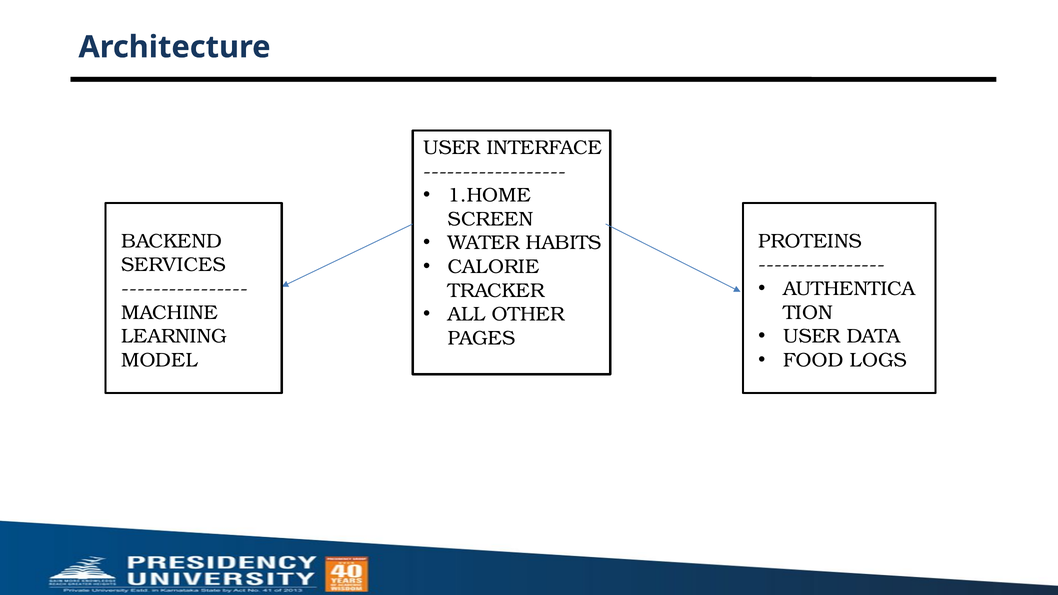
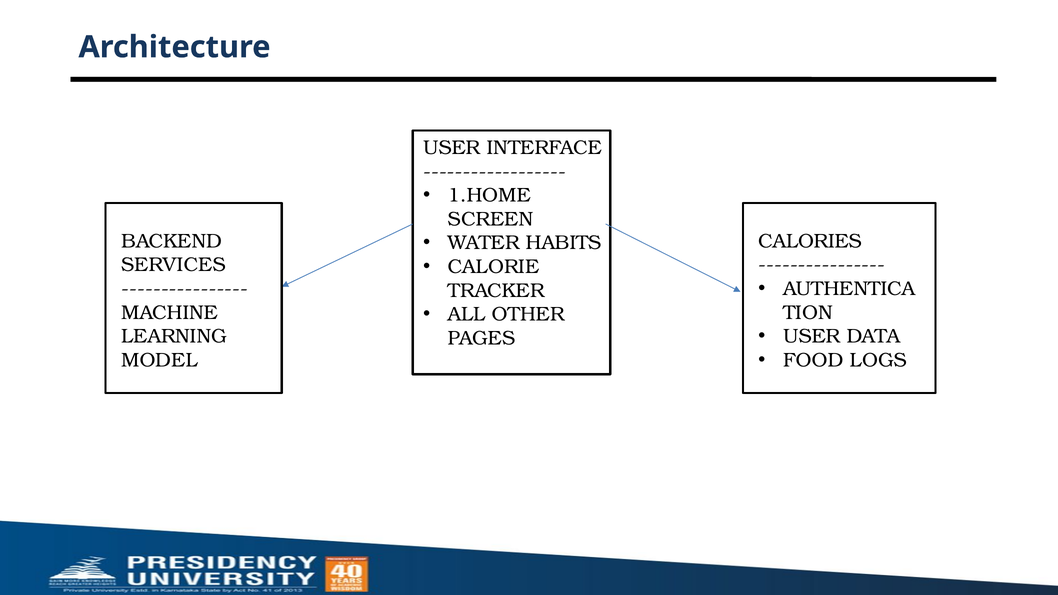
PROTEINS: PROTEINS -> CALORIES
